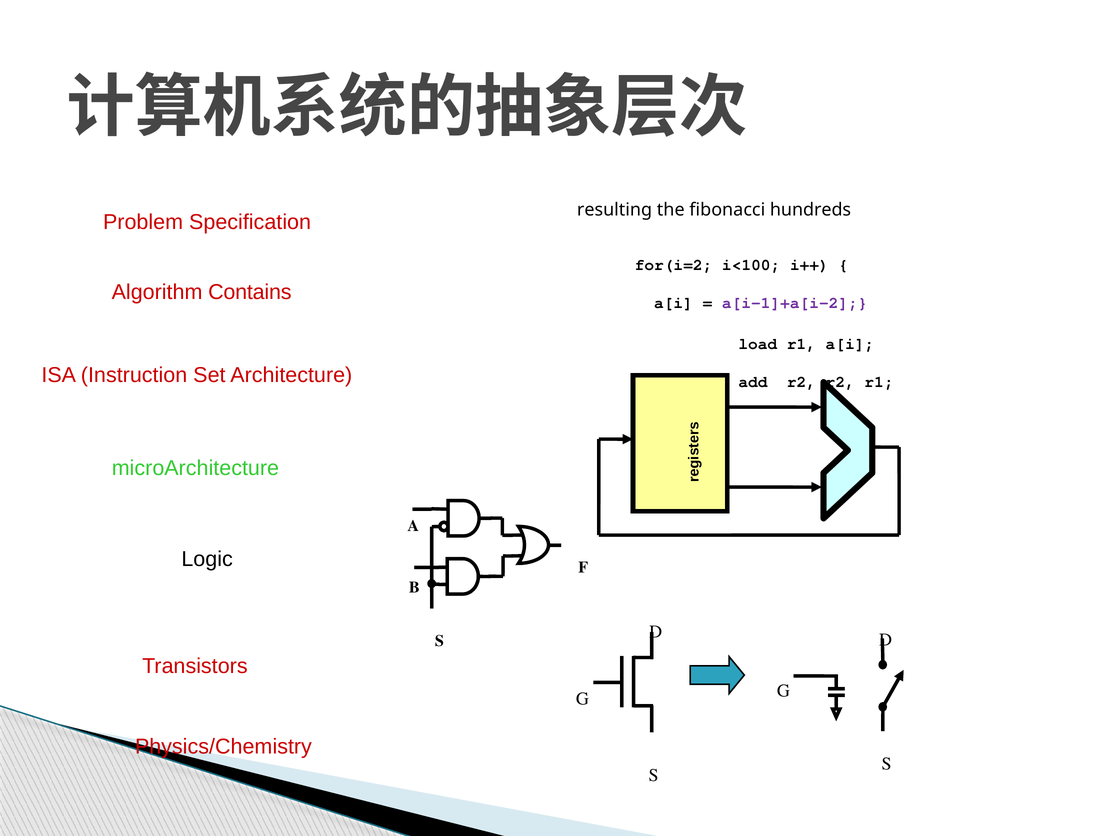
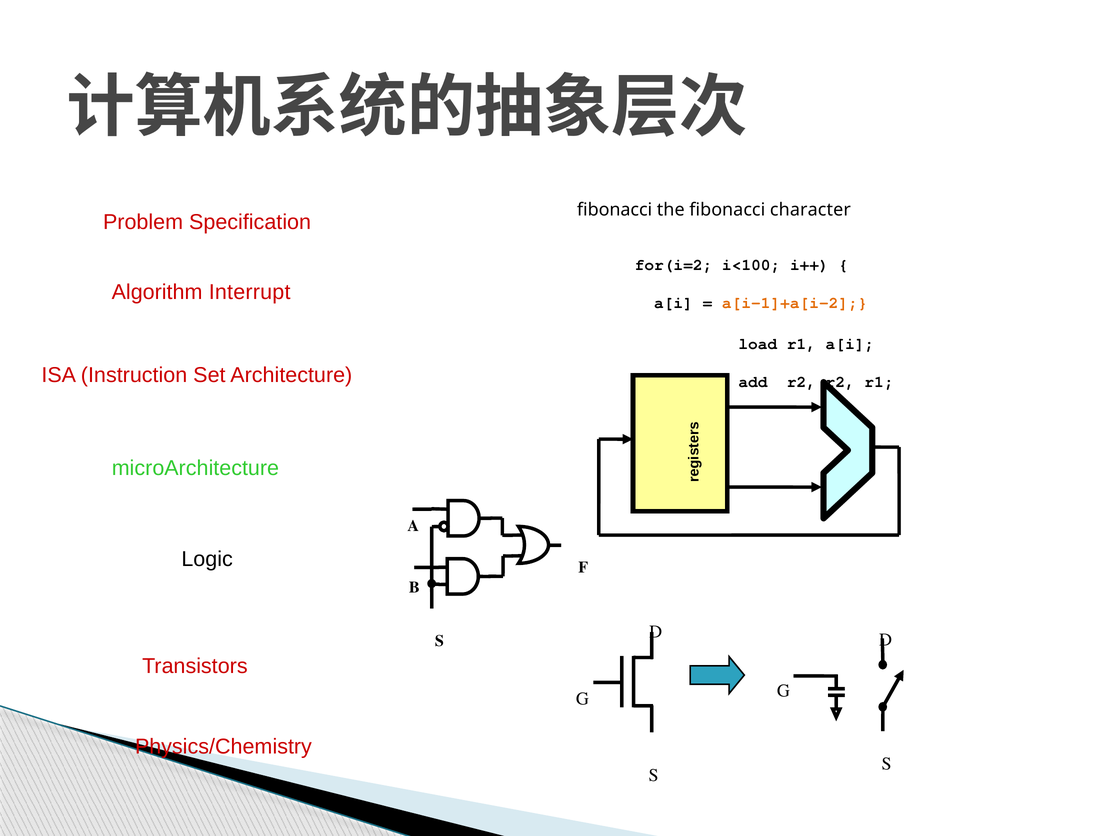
resulting at (615, 210): resulting -> fibonacci
hundreds: hundreds -> character
Contains: Contains -> Interrupt
a[i-1]+a[i-2 colour: purple -> orange
